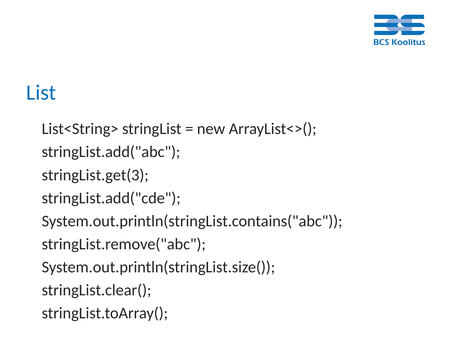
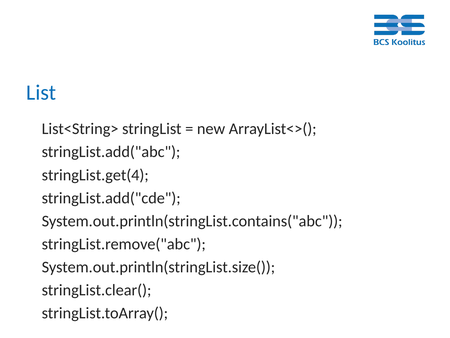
stringList.get(3: stringList.get(3 -> stringList.get(4
